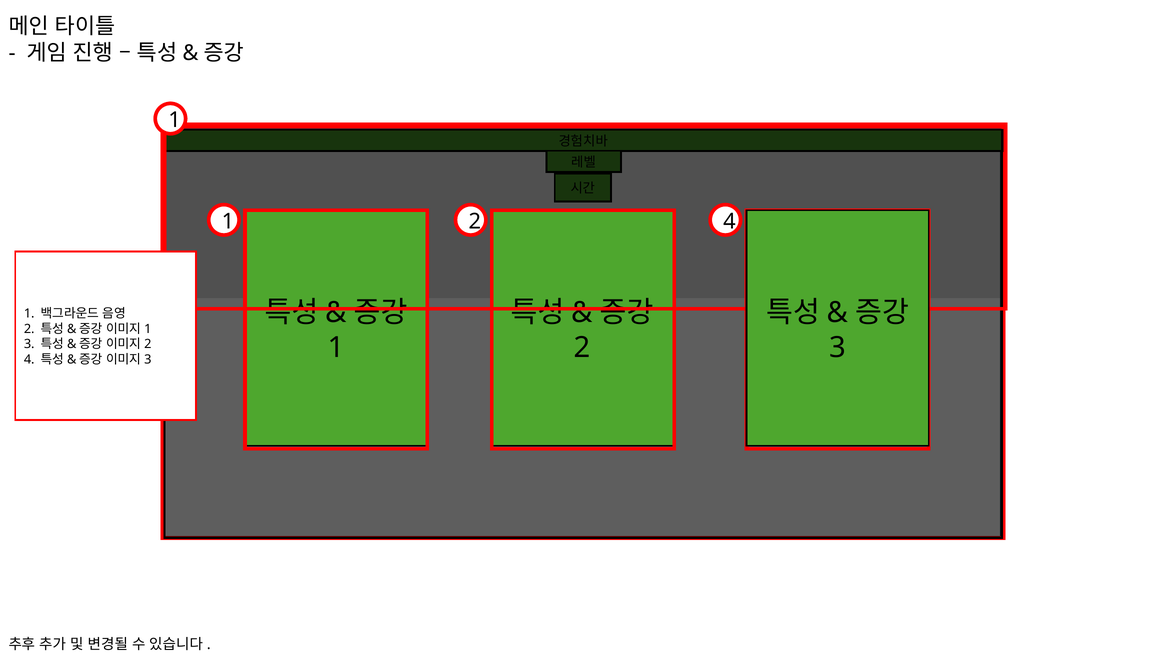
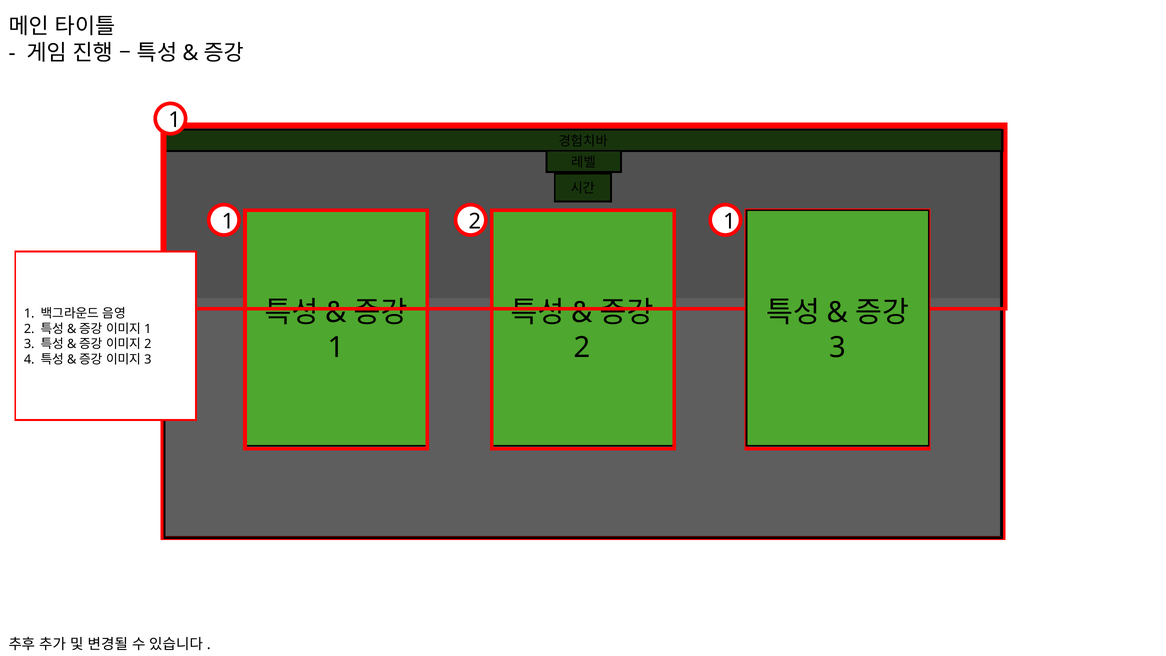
1 2 4: 4 -> 1
